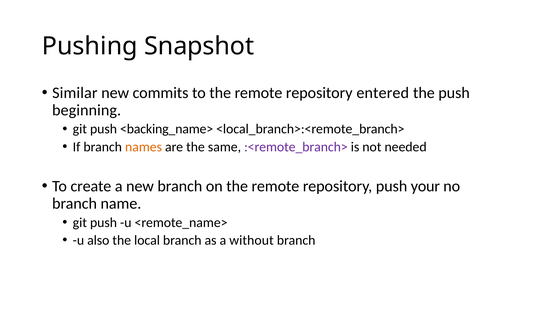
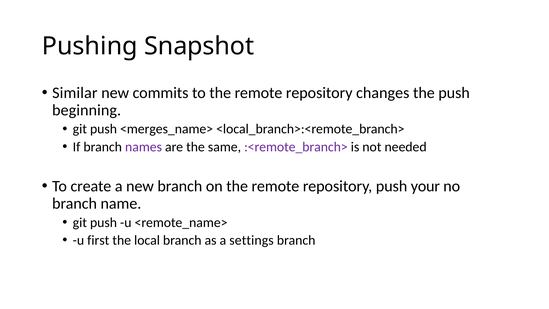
entered: entered -> changes
<backing_name>: <backing_name> -> <merges_name>
names colour: orange -> purple
also: also -> first
without: without -> settings
